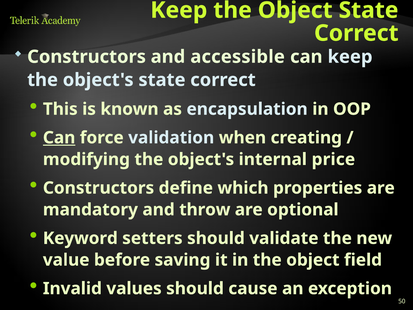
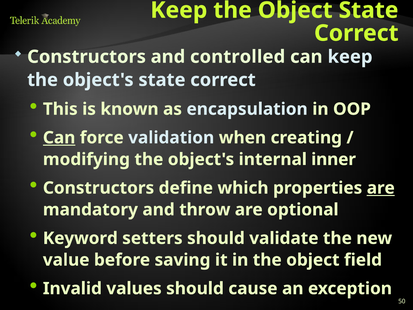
accessible: accessible -> controlled
price: price -> inner
are at (381, 188) underline: none -> present
